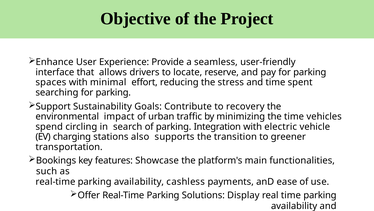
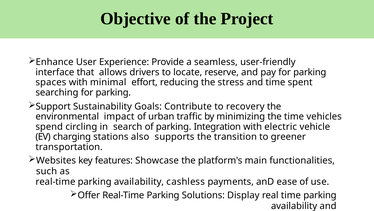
Bookings: Bookings -> Websites
